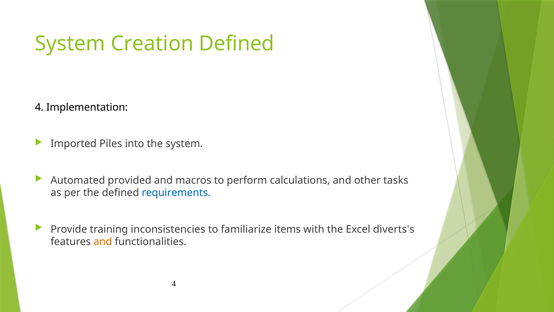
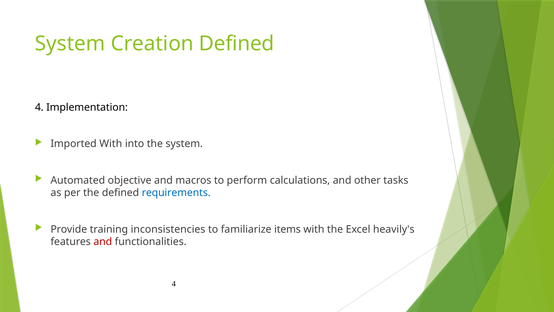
Imported Piles: Piles -> With
provided: provided -> objective
diverts's: diverts's -> heavily's
and at (103, 242) colour: orange -> red
